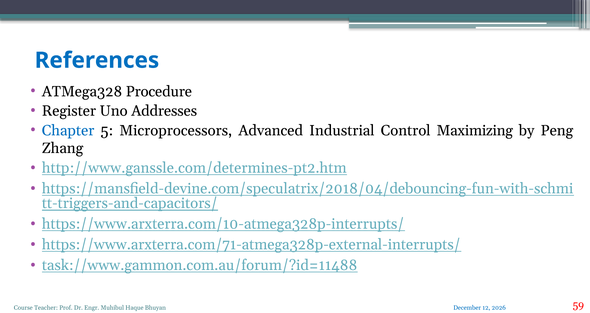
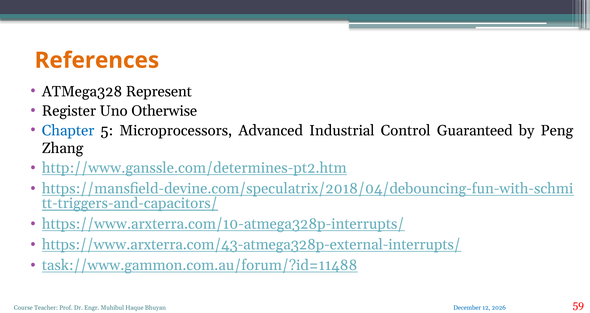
References colour: blue -> orange
Procedure: Procedure -> Represent
Addresses: Addresses -> Otherwise
Maximizing: Maximizing -> Guaranteed
https://www.arxterra.com/71-atmega328p-external-interrupts/: https://www.arxterra.com/71-atmega328p-external-interrupts/ -> https://www.arxterra.com/43-atmega328p-external-interrupts/
